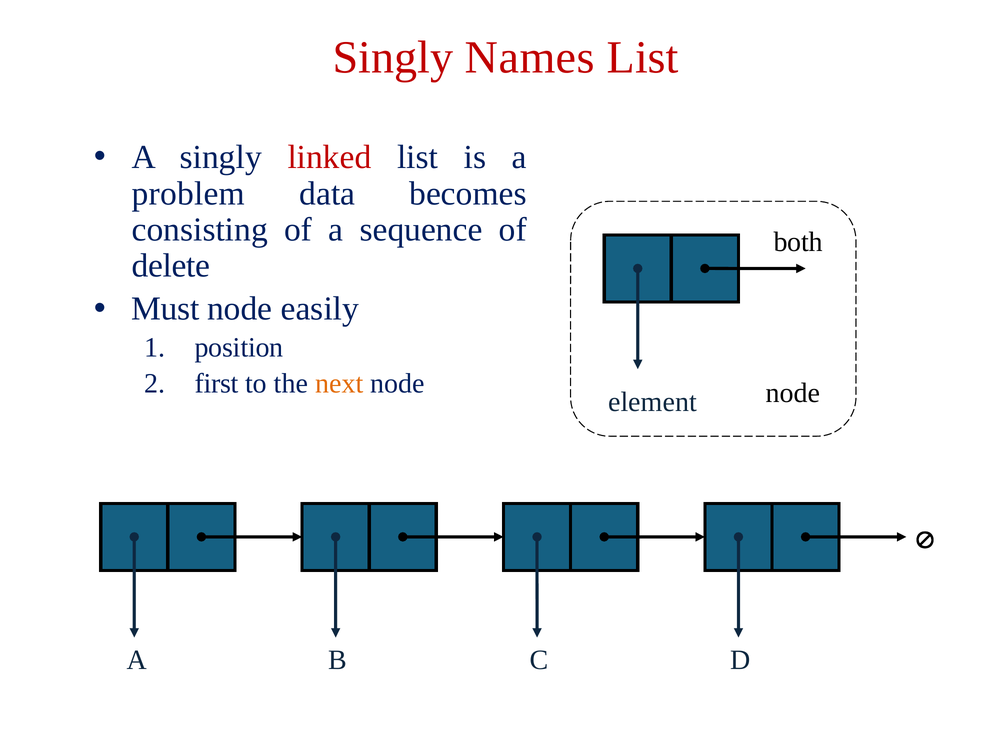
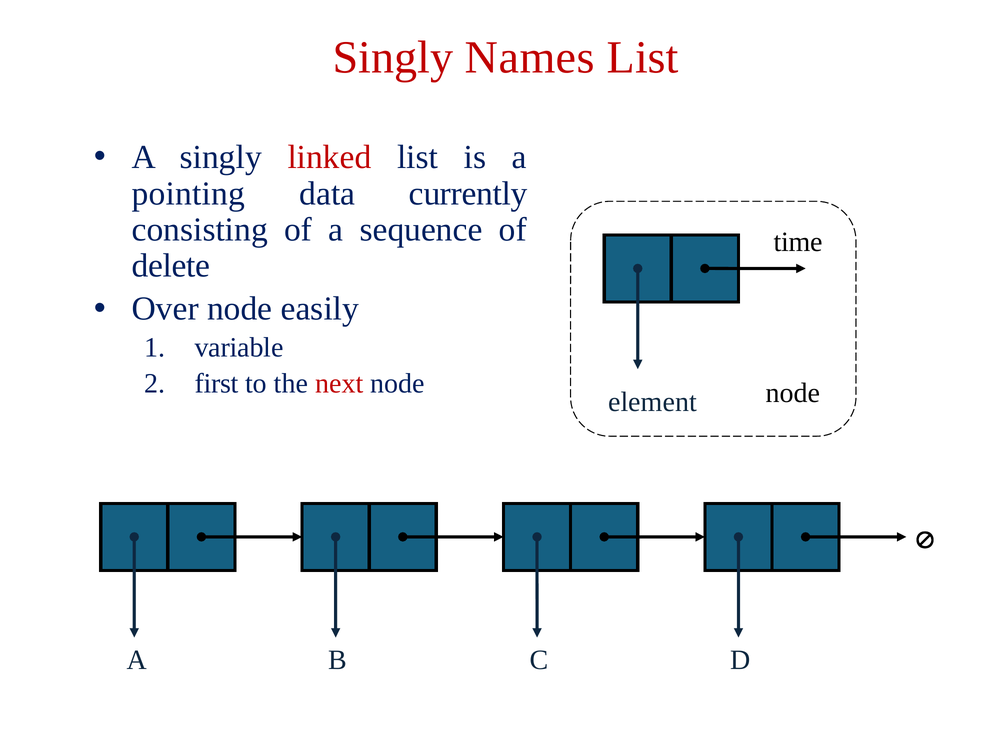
problem: problem -> pointing
becomes: becomes -> currently
both: both -> time
Must: Must -> Over
position: position -> variable
next colour: orange -> red
